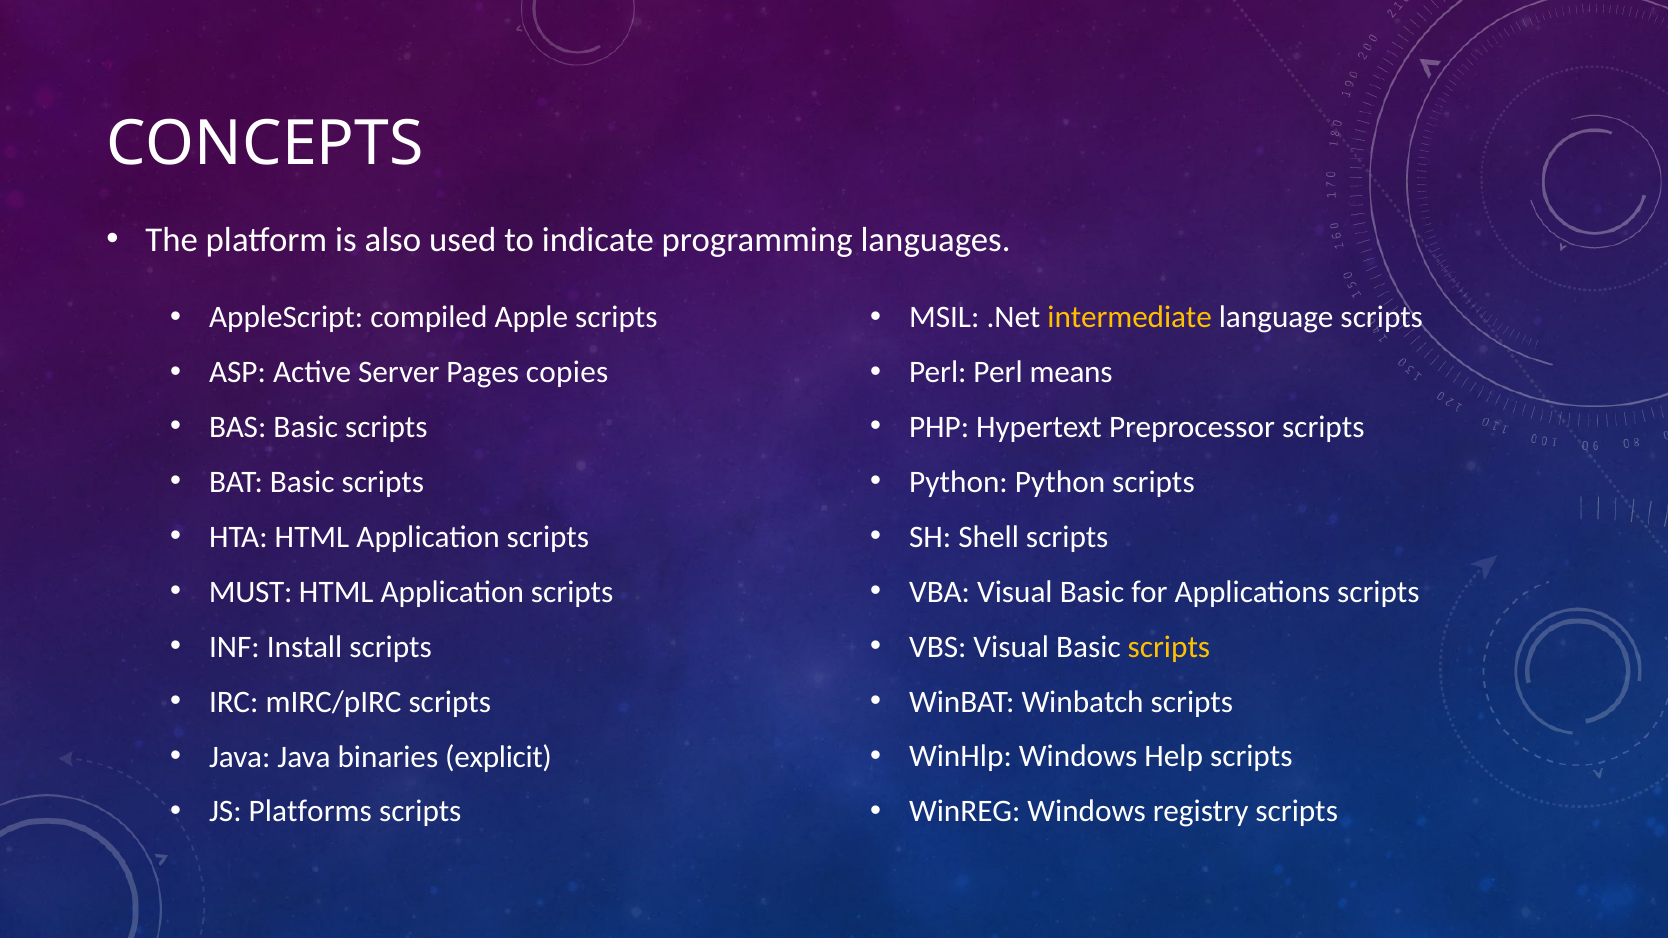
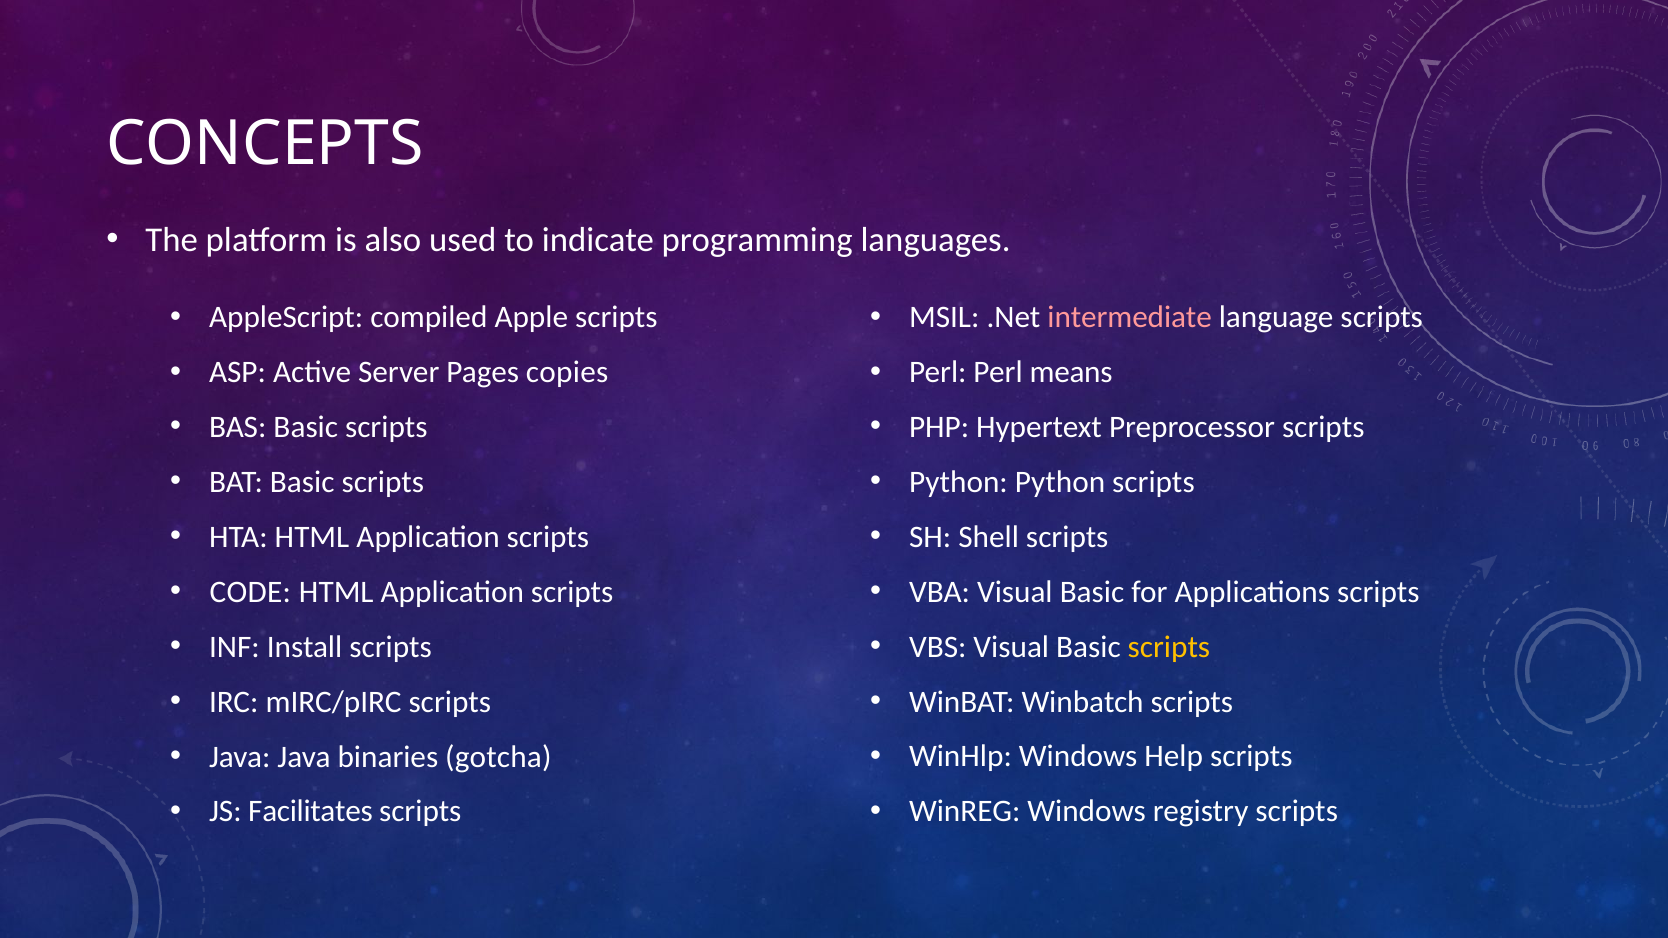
intermediate colour: yellow -> pink
MUST: MUST -> CODE
explicit: explicit -> gotcha
Platforms: Platforms -> Facilitates
